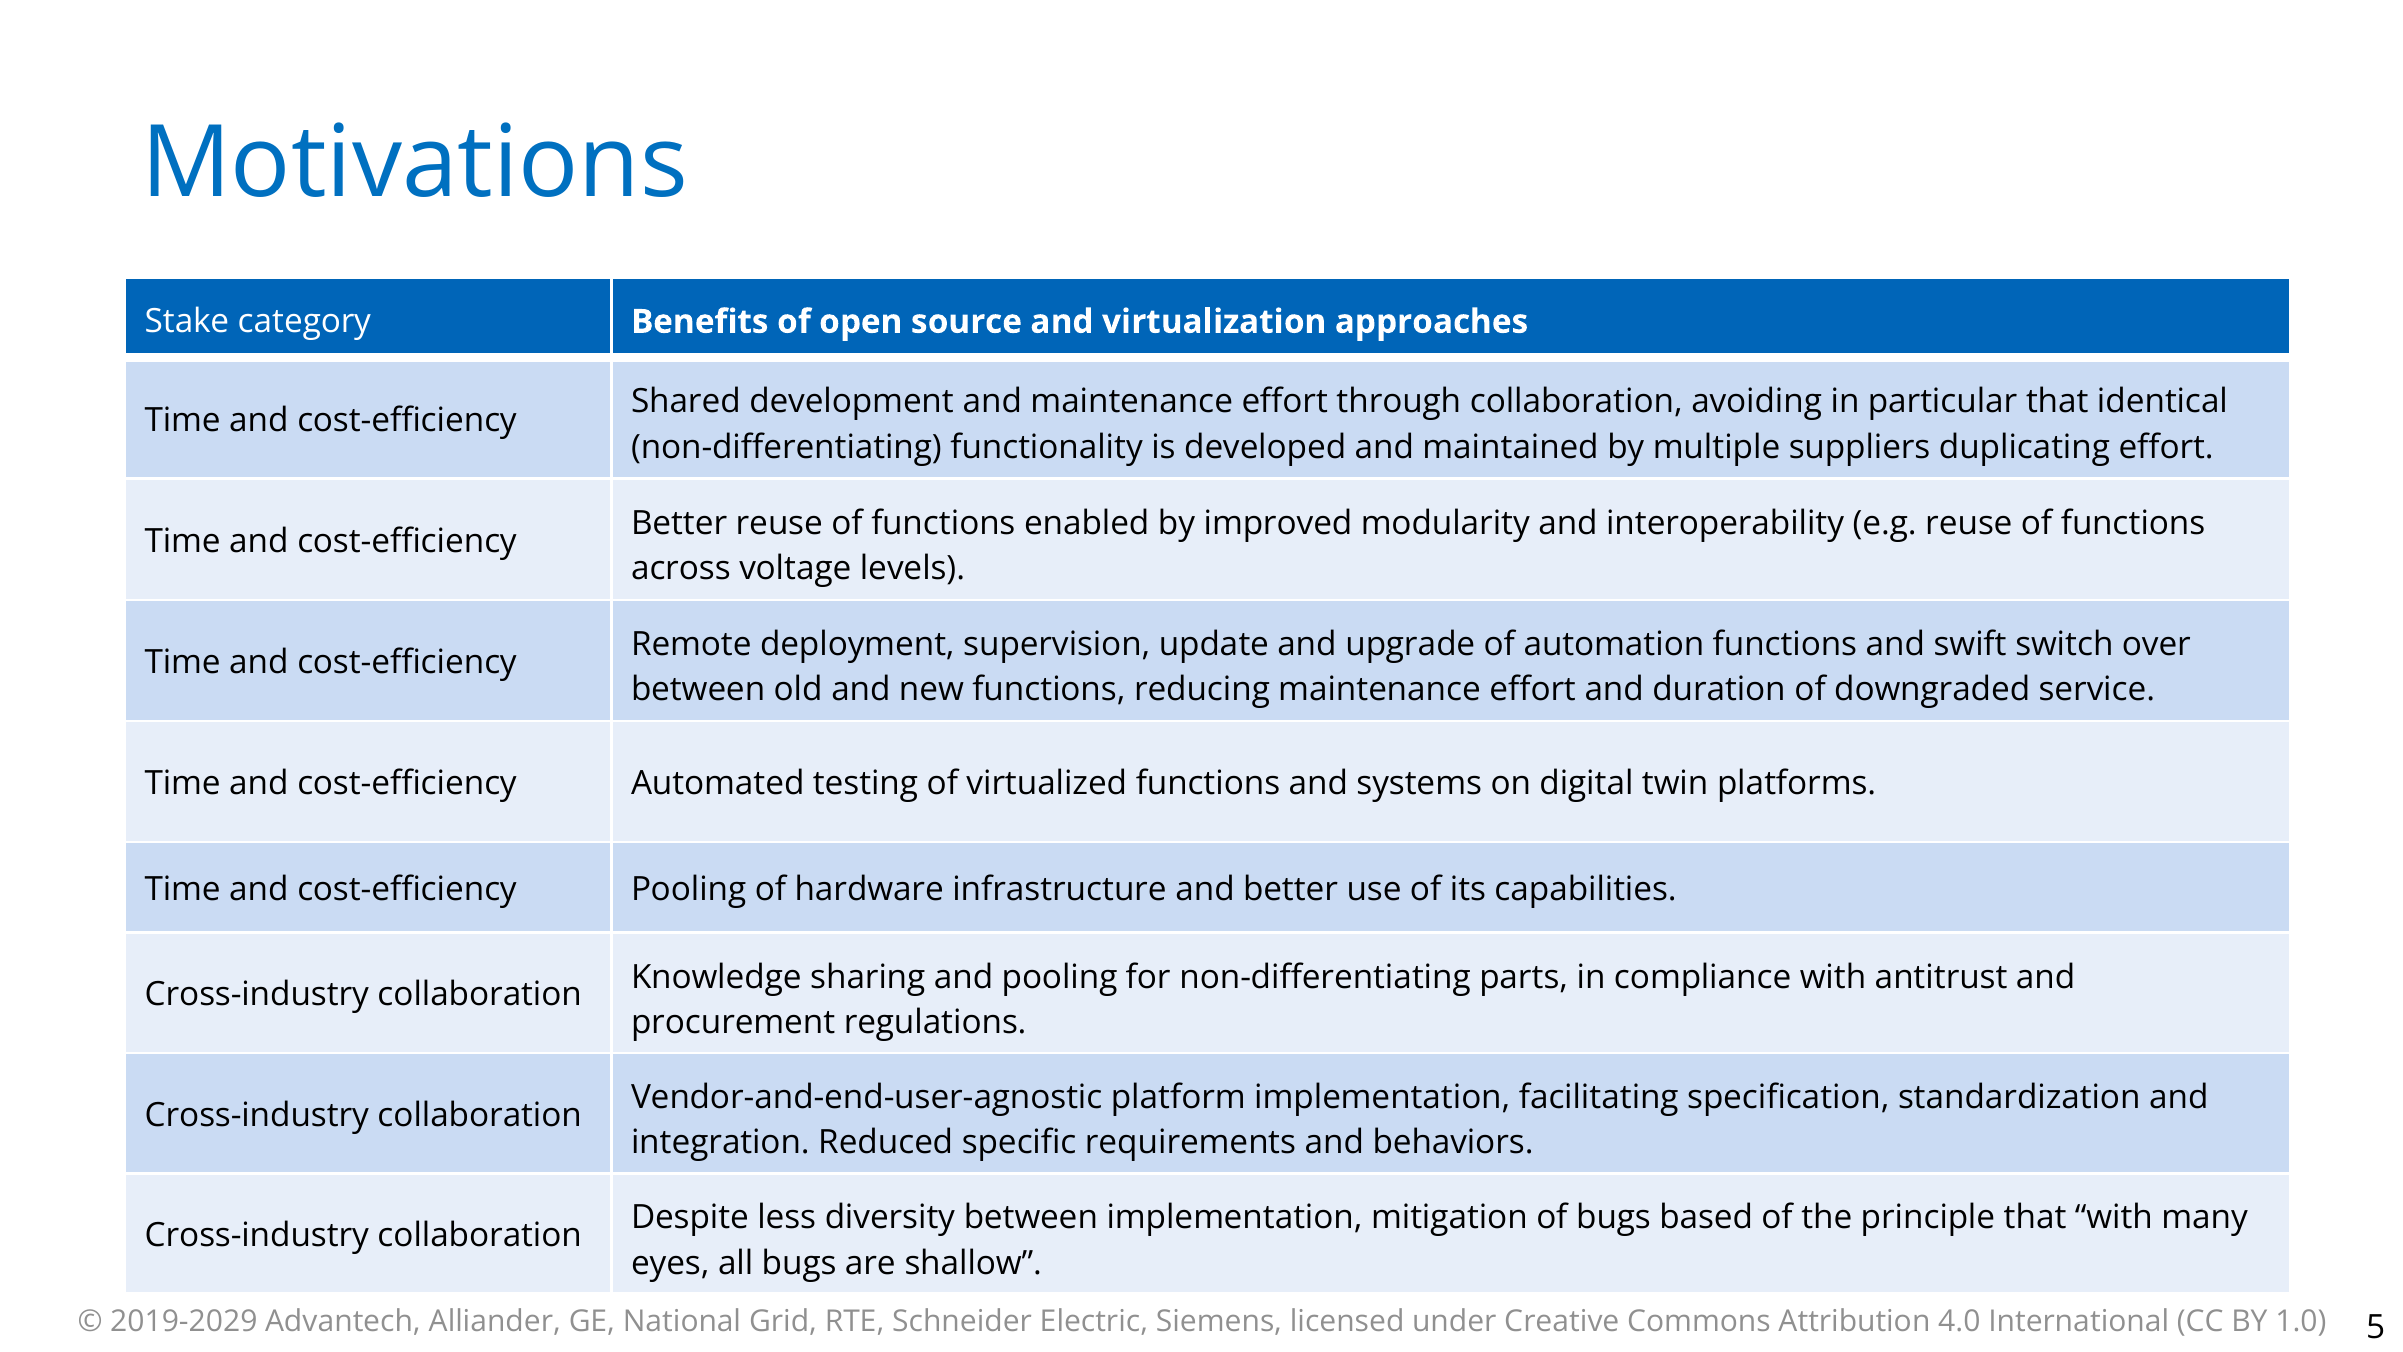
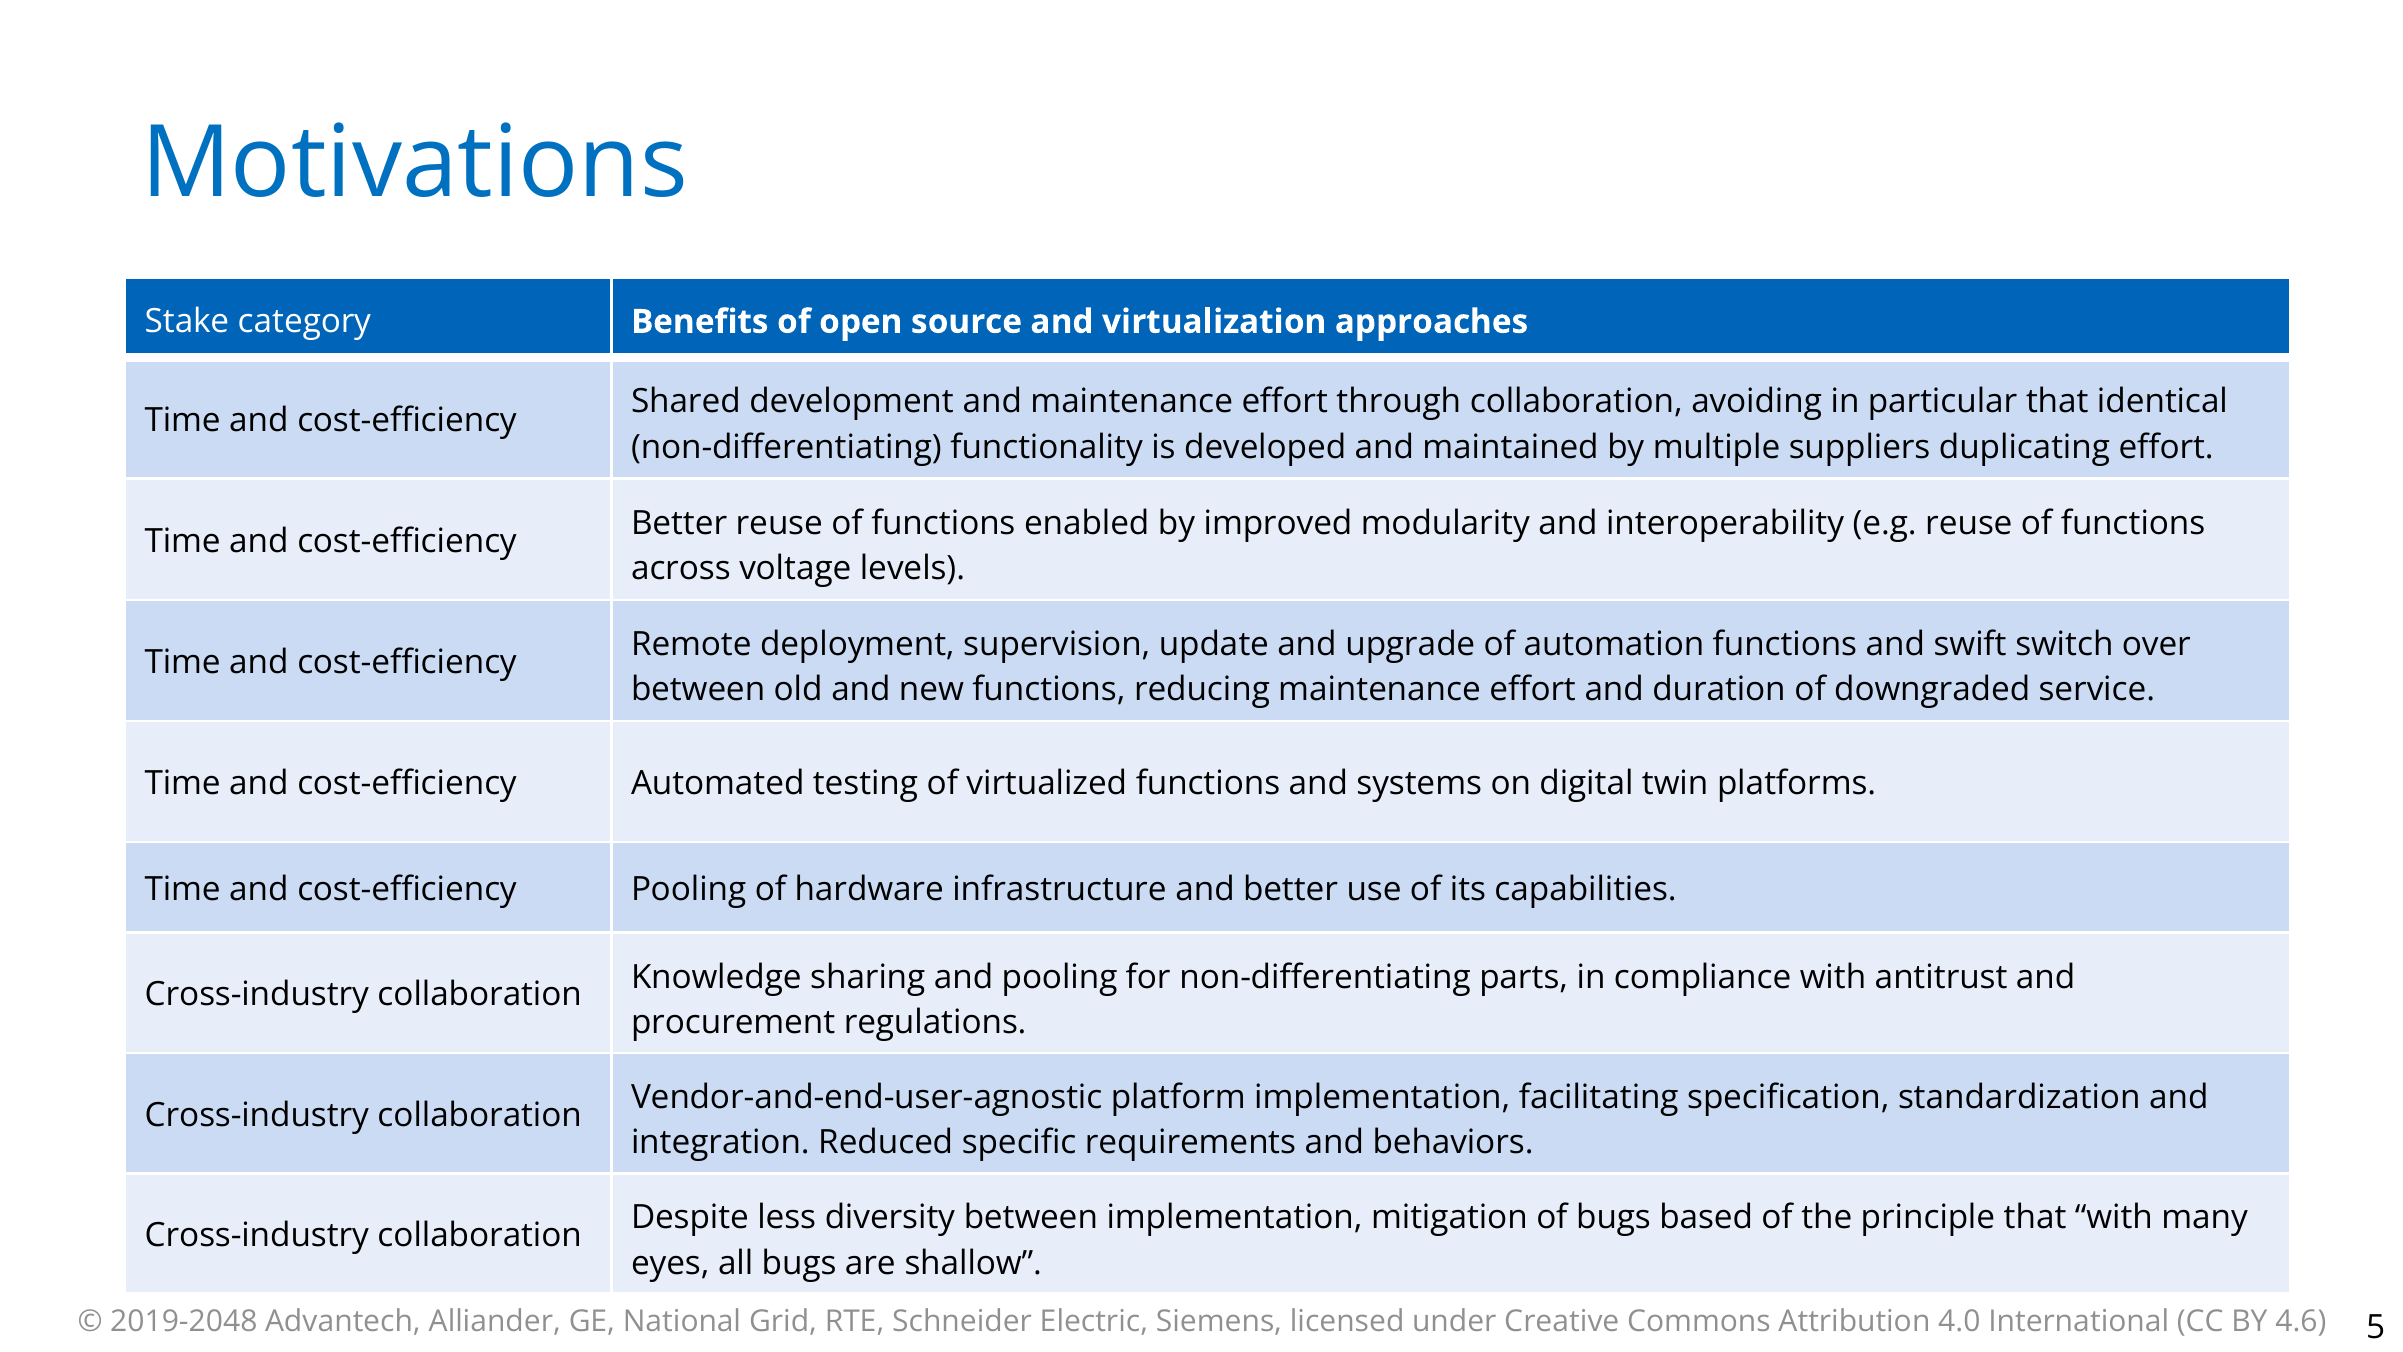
2019-2029: 2019-2029 -> 2019-2048
1.0: 1.0 -> 4.6
